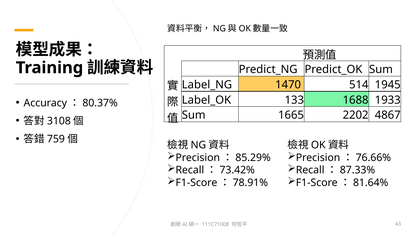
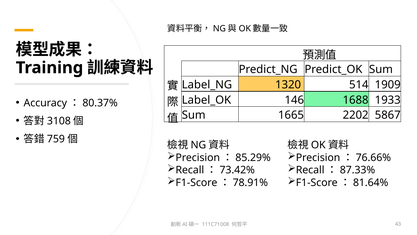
1470: 1470 -> 1320
1945: 1945 -> 1909
133: 133 -> 146
4867: 4867 -> 5867
